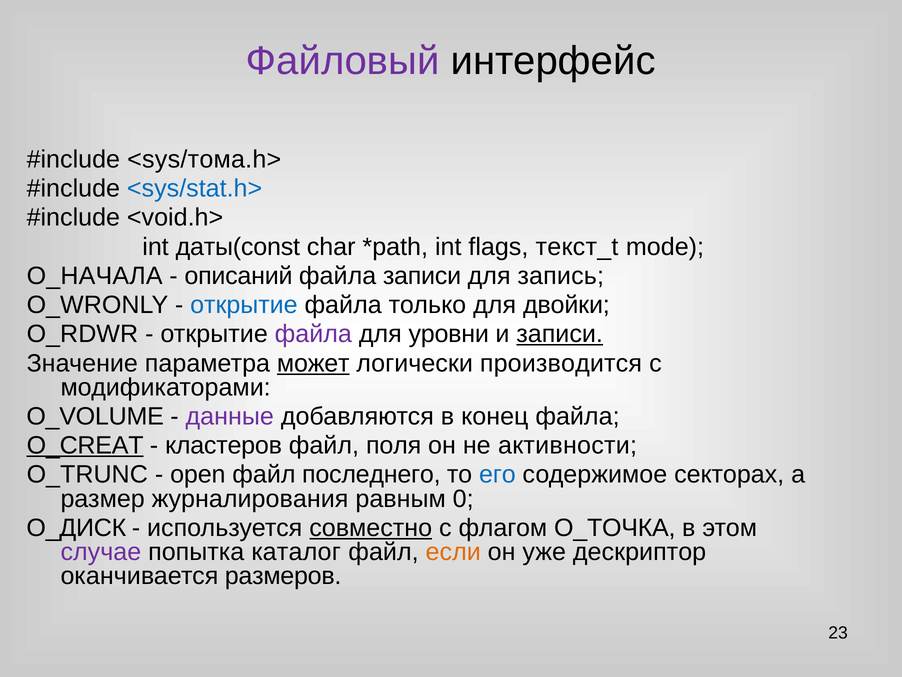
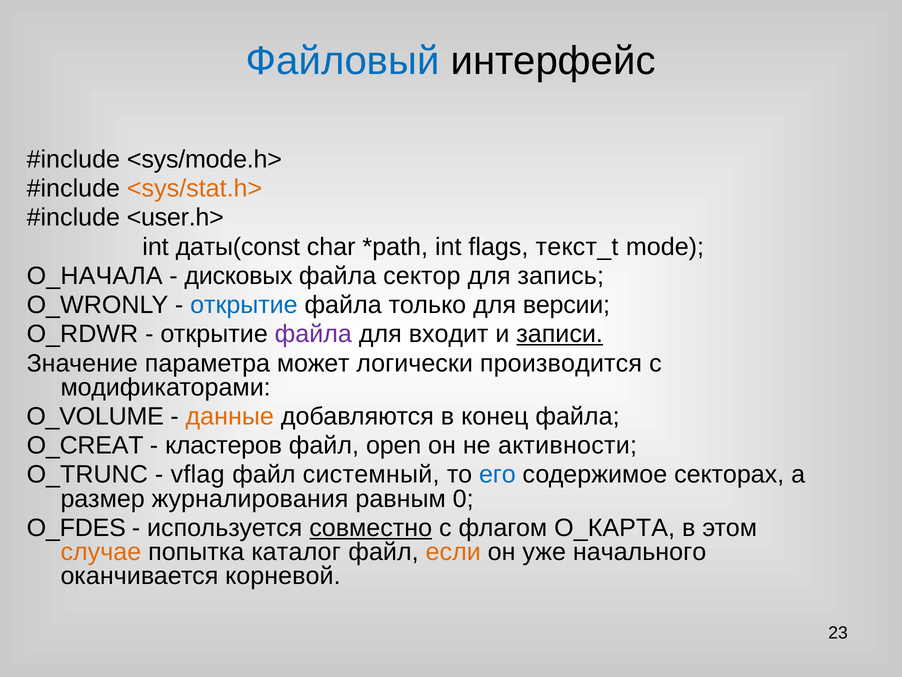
Файловый colour: purple -> blue
<sys/тома.h>: <sys/тома.h> -> <sys/mode.h>
<sys/stat.h> colour: blue -> orange
<void.h>: <void.h> -> <user.h>
описаний: описаний -> дисковых
файла записи: записи -> сектор
двойки: двойки -> версии
уровни: уровни -> входит
может underline: present -> none
данные colour: purple -> orange
O_CREAT underline: present -> none
поля: поля -> open
open: open -> vflag
последнего: последнего -> системный
O_ДИСК: O_ДИСК -> O_FDES
O_ТОЧКА: O_ТОЧКА -> O_КАРТА
случае colour: purple -> orange
дескриптор: дескриптор -> начального
размеров: размеров -> корневой
